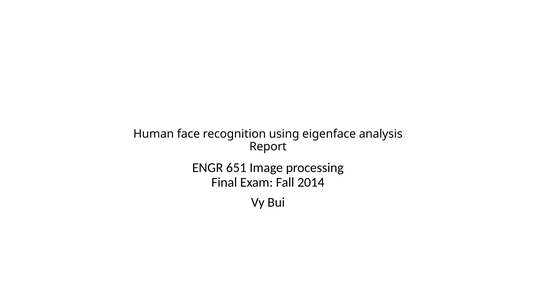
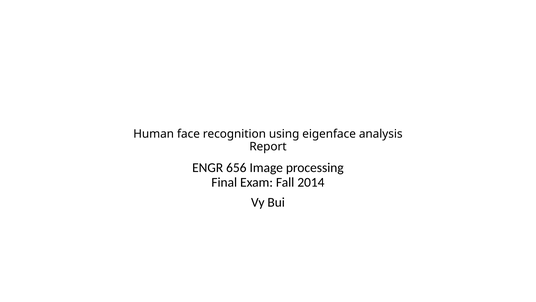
651: 651 -> 656
